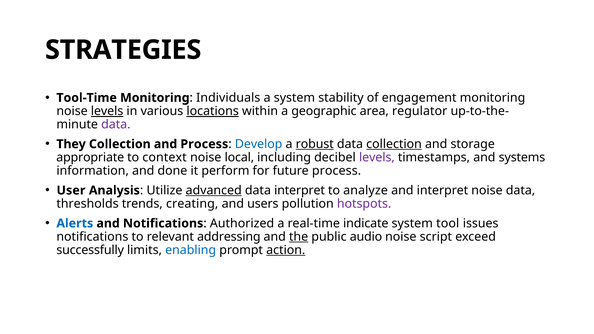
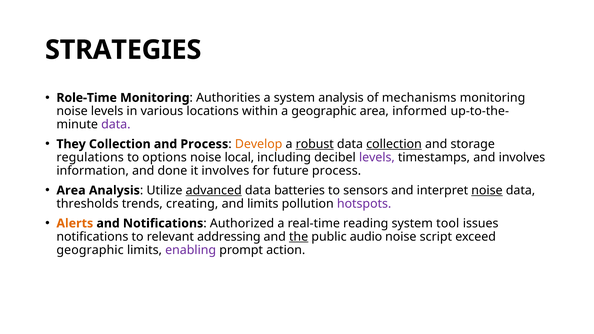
Tool-Time: Tool-Time -> Role-Time
Individuals: Individuals -> Authorities
system stability: stability -> analysis
engagement: engagement -> mechanisms
levels at (107, 111) underline: present -> none
locations underline: present -> none
regulator: regulator -> informed
Develop colour: blue -> orange
appropriate: appropriate -> regulations
context: context -> options
and systems: systems -> involves
it perform: perform -> involves
User at (71, 190): User -> Area
data interpret: interpret -> batteries
analyze: analyze -> sensors
noise at (487, 190) underline: none -> present
and users: users -> limits
Alerts colour: blue -> orange
indicate: indicate -> reading
successfully at (90, 250): successfully -> geographic
enabling colour: blue -> purple
action underline: present -> none
